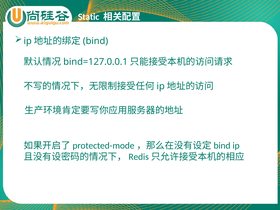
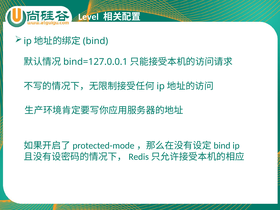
Static: Static -> Level
